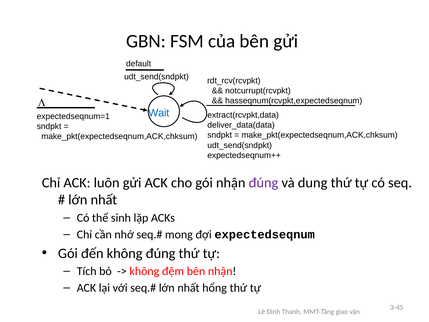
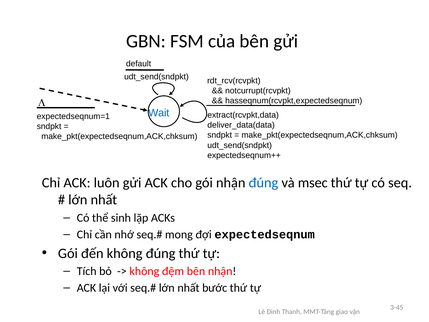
đúng at (263, 183) colour: purple -> blue
dung: dung -> msec
hổng: hổng -> bước
